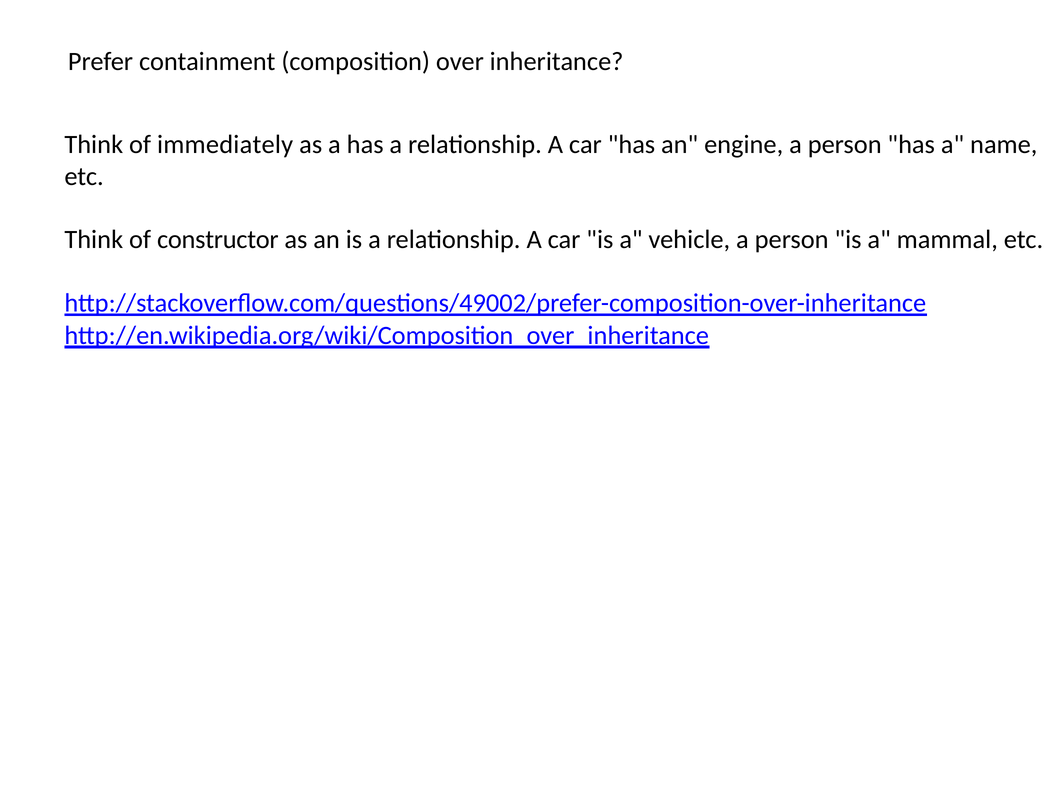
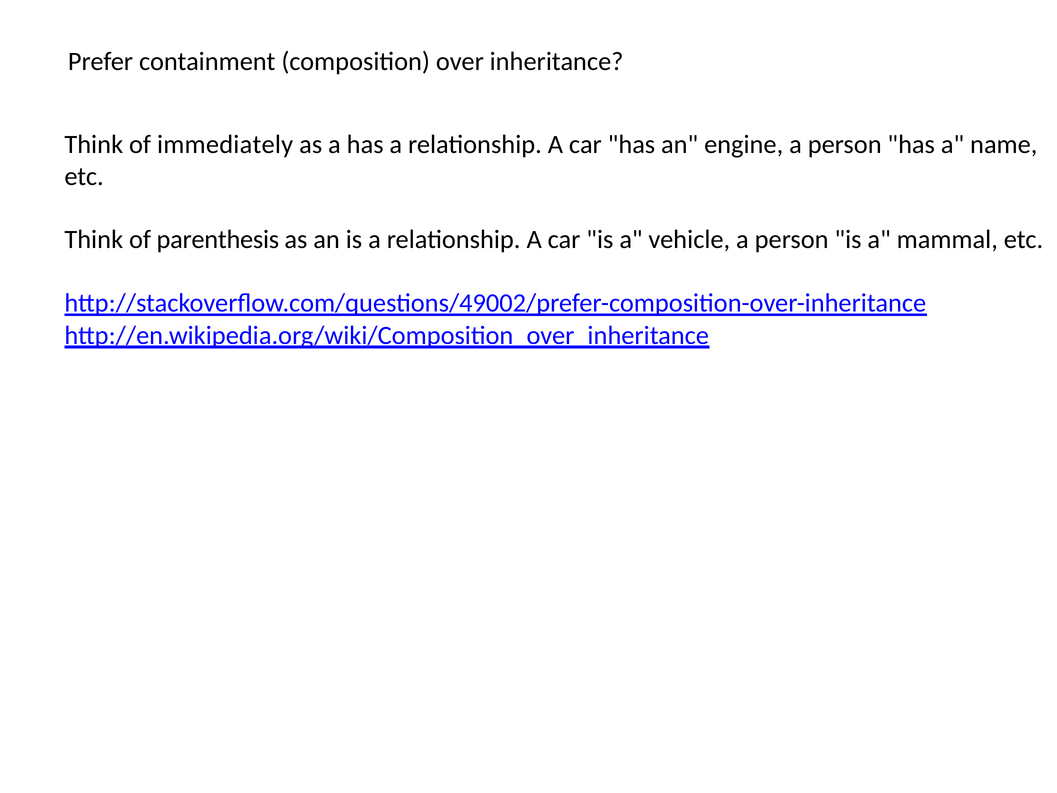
constructor: constructor -> parenthesis
